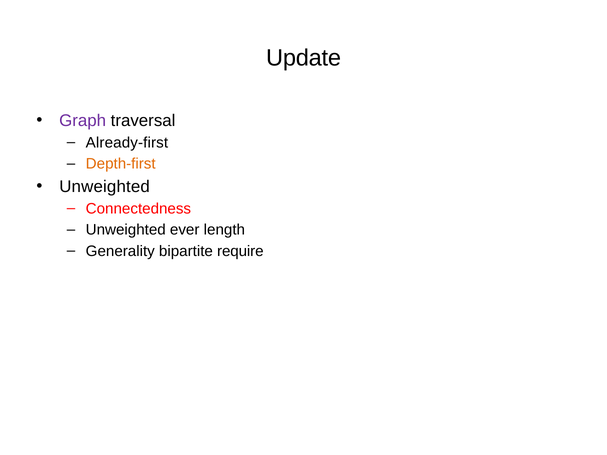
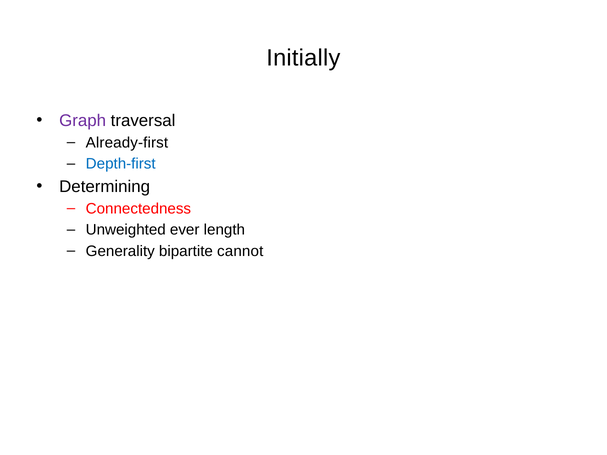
Update: Update -> Initially
Depth-first colour: orange -> blue
Unweighted at (105, 187): Unweighted -> Determining
require: require -> cannot
